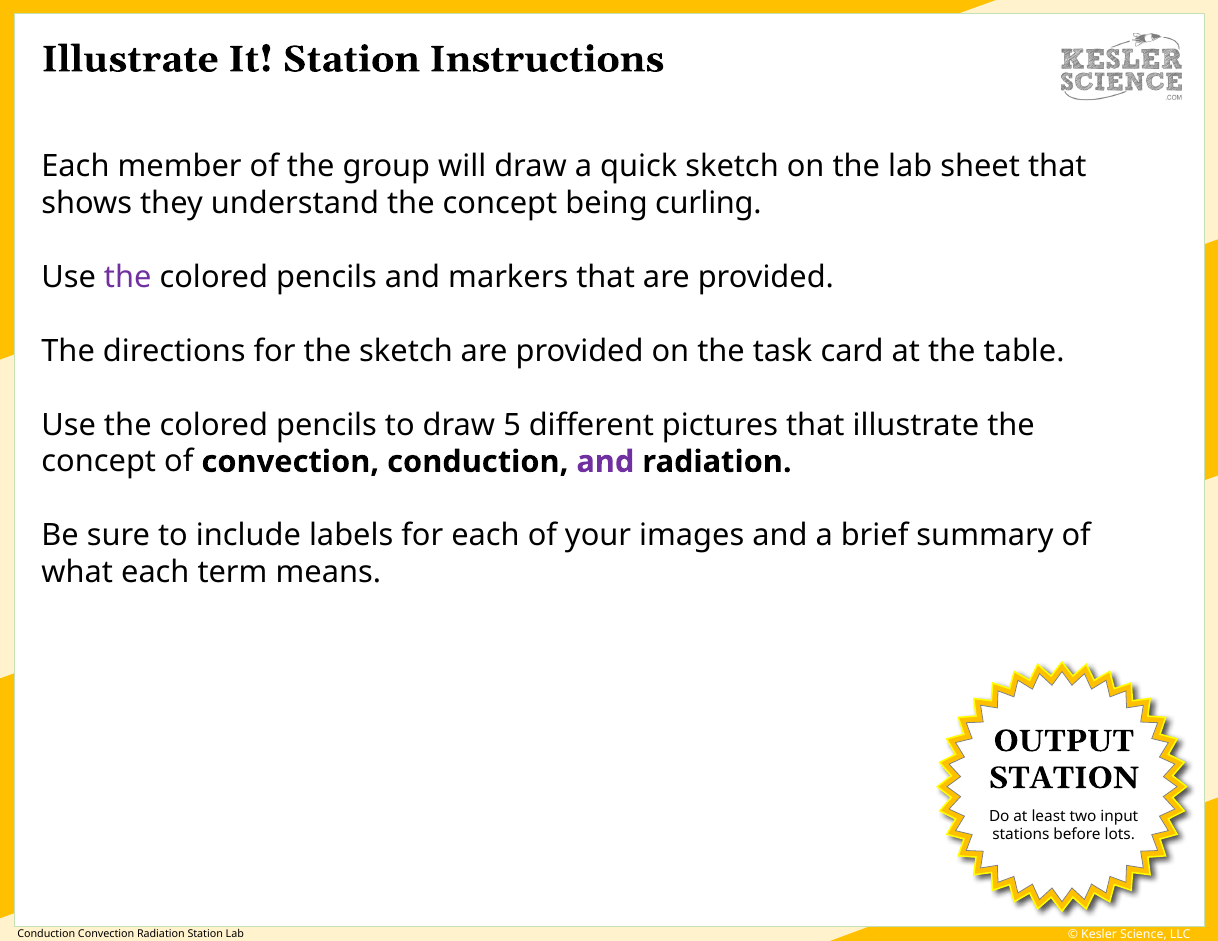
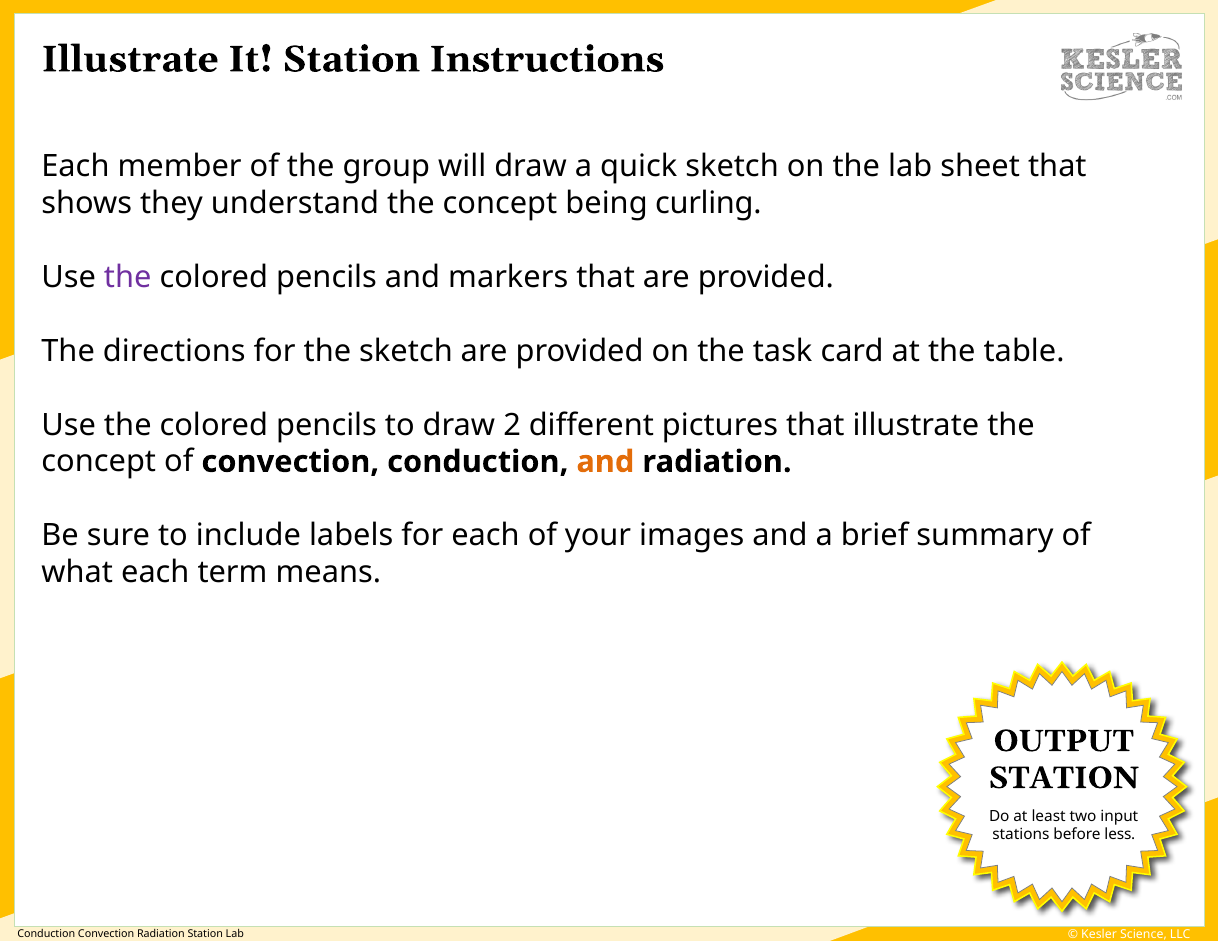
5: 5 -> 2
and at (605, 462) colour: purple -> orange
lots: lots -> less
